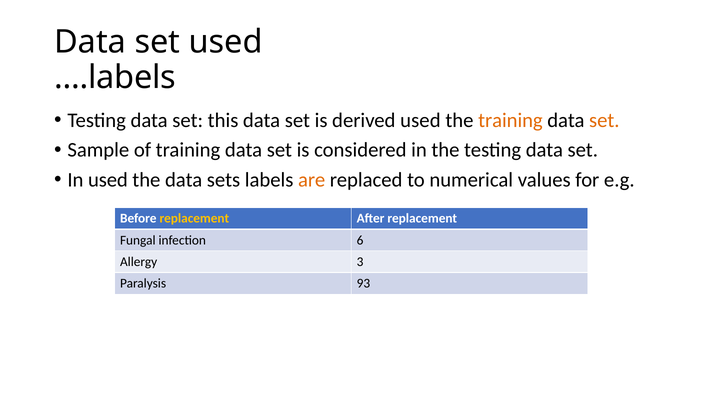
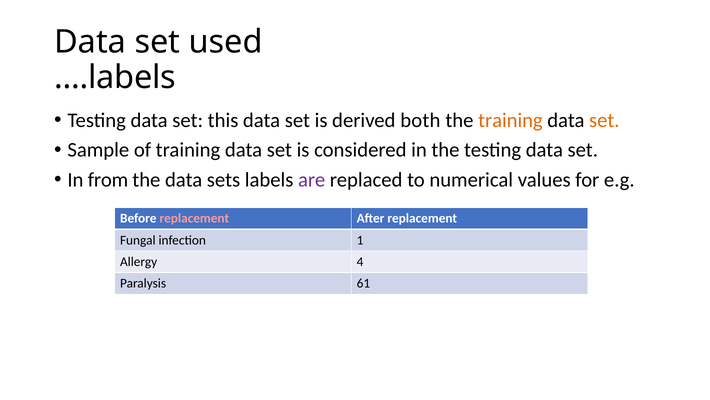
derived used: used -> both
In used: used -> from
are colour: orange -> purple
replacement at (194, 218) colour: yellow -> pink
6: 6 -> 1
3: 3 -> 4
93: 93 -> 61
